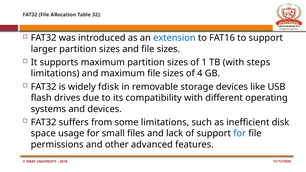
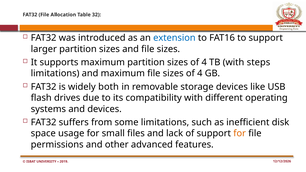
partition sizes of 1: 1 -> 4
fdisk: fdisk -> both
for at (240, 133) colour: blue -> orange
